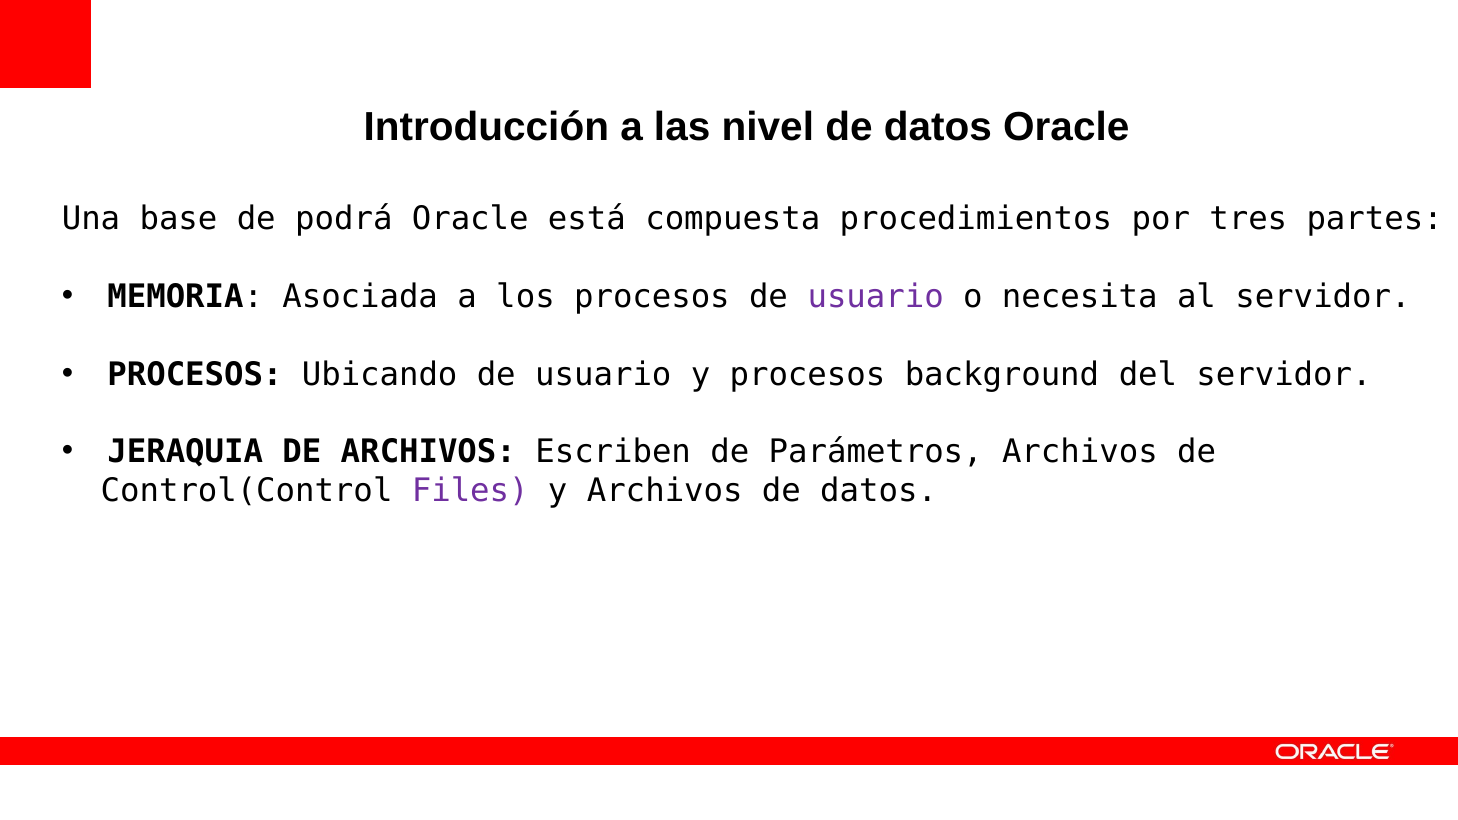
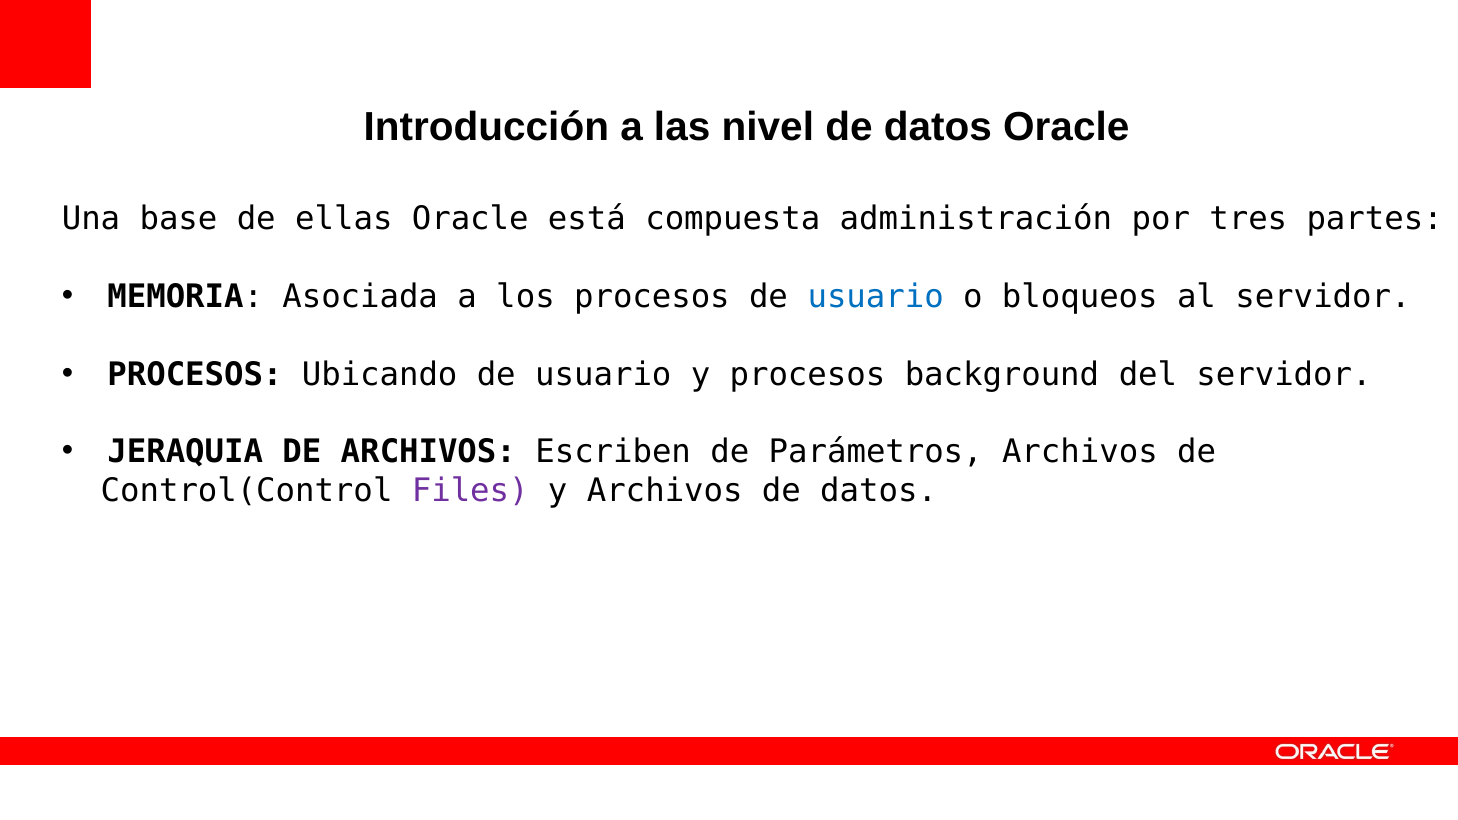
podrá: podrá -> ellas
procedimientos: procedimientos -> administración
usuario at (876, 297) colour: purple -> blue
necesita: necesita -> bloqueos
